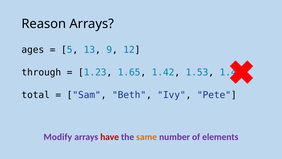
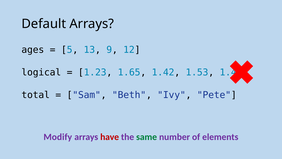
Reason: Reason -> Default
through: through -> logical
same colour: orange -> green
